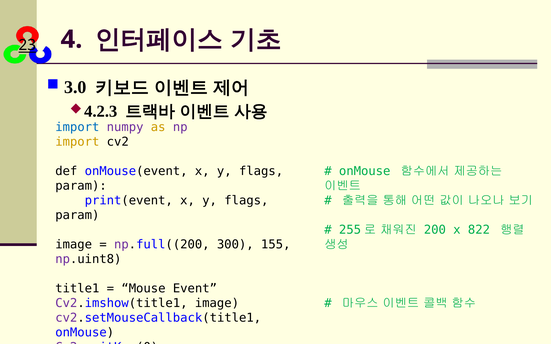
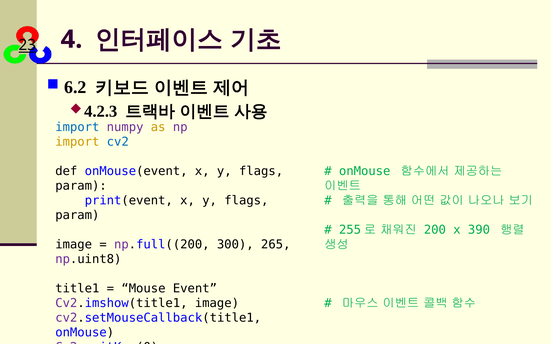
3.0: 3.0 -> 6.2
cv2 colour: black -> blue
822: 822 -> 390
155: 155 -> 265
